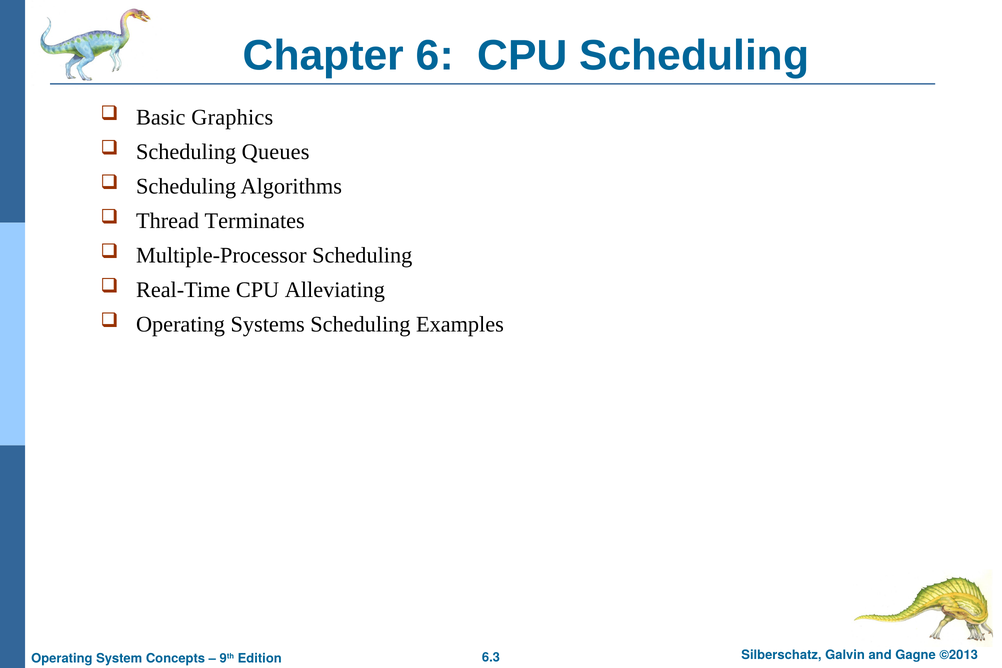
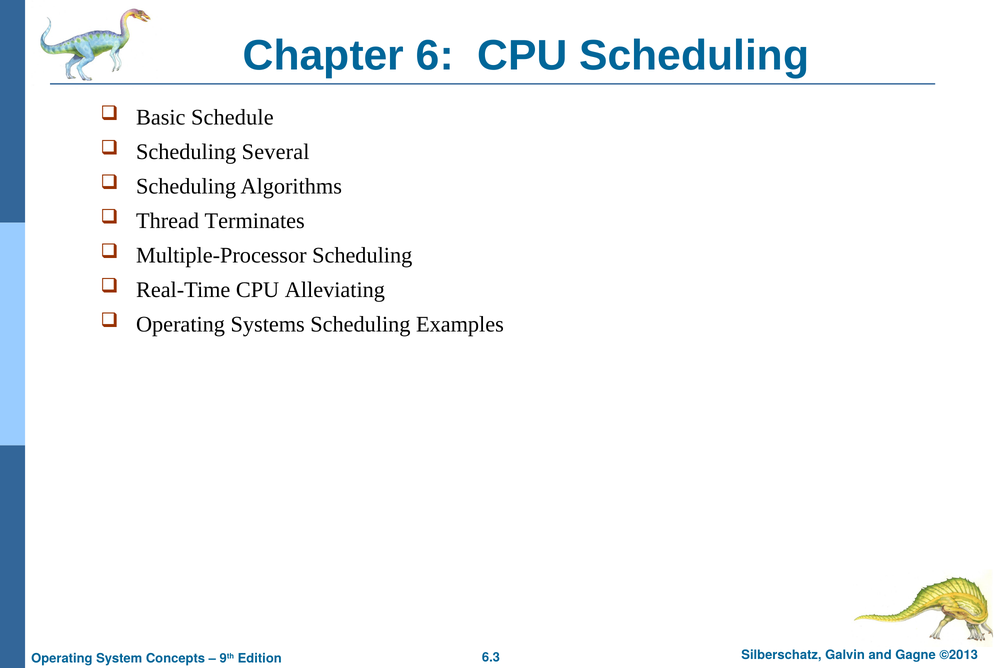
Graphics: Graphics -> Schedule
Queues: Queues -> Several
